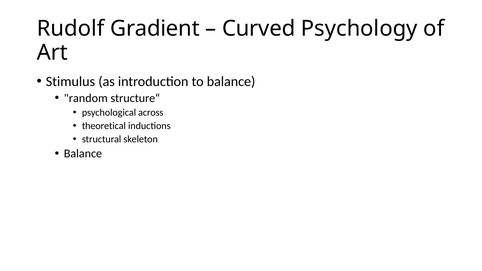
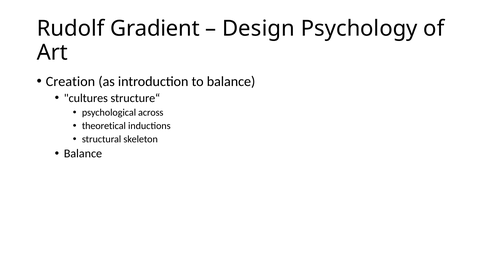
Curved: Curved -> Design
Stimulus: Stimulus -> Creation
random: random -> cultures
